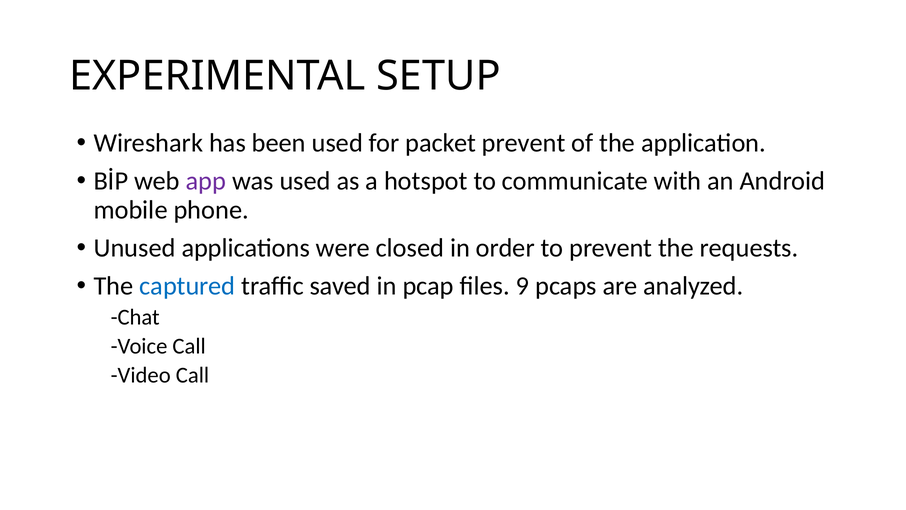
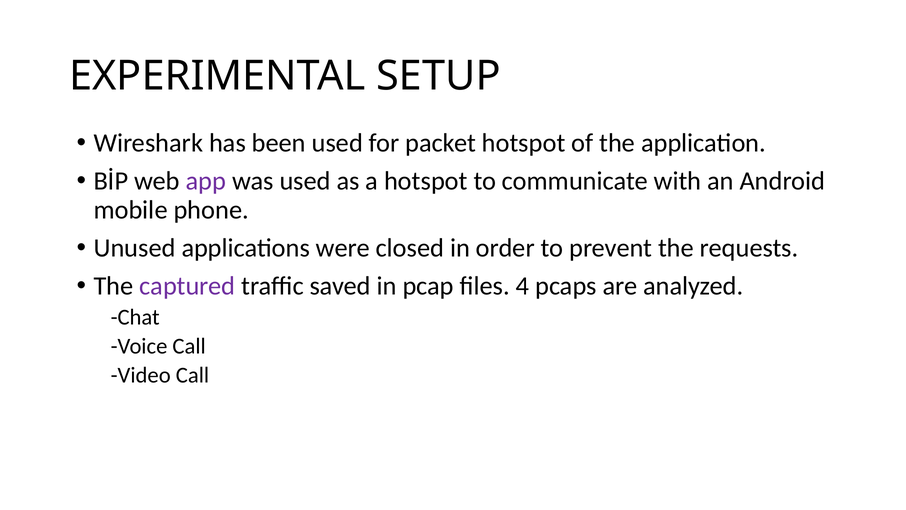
packet prevent: prevent -> hotspot
captured colour: blue -> purple
9: 9 -> 4
